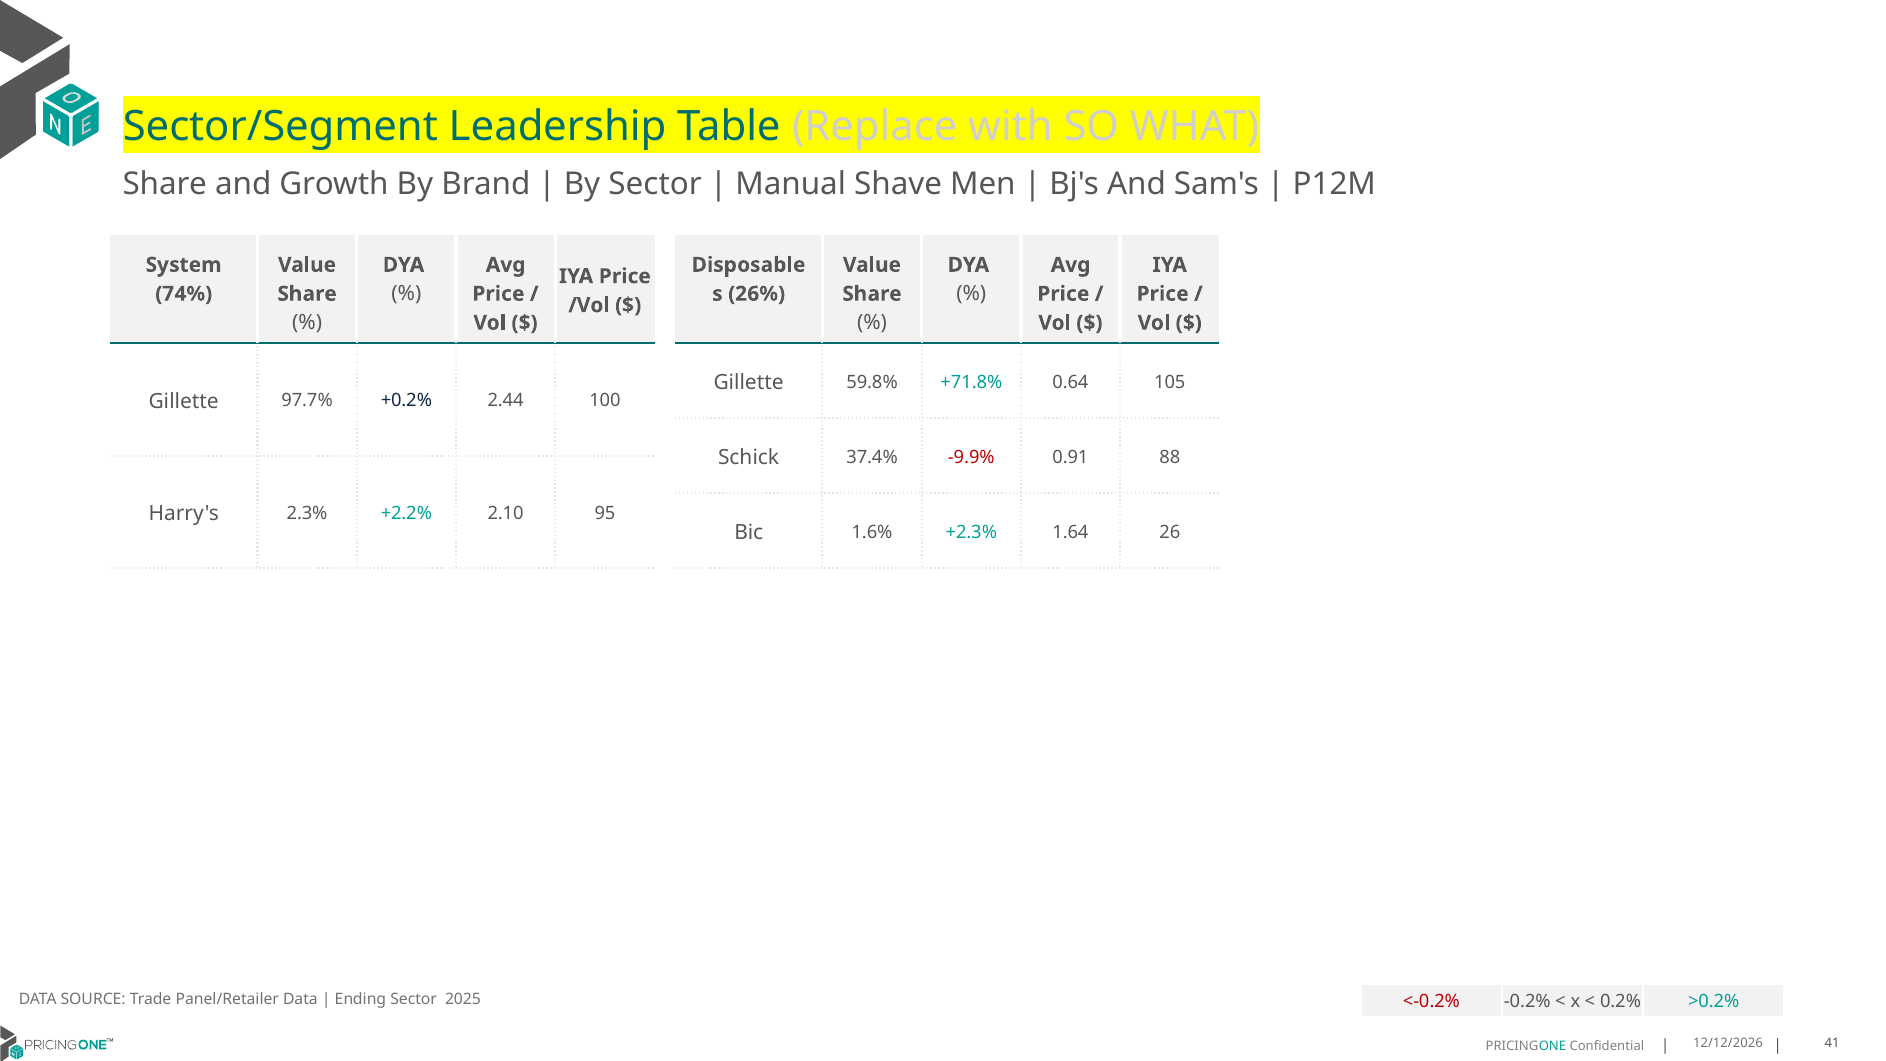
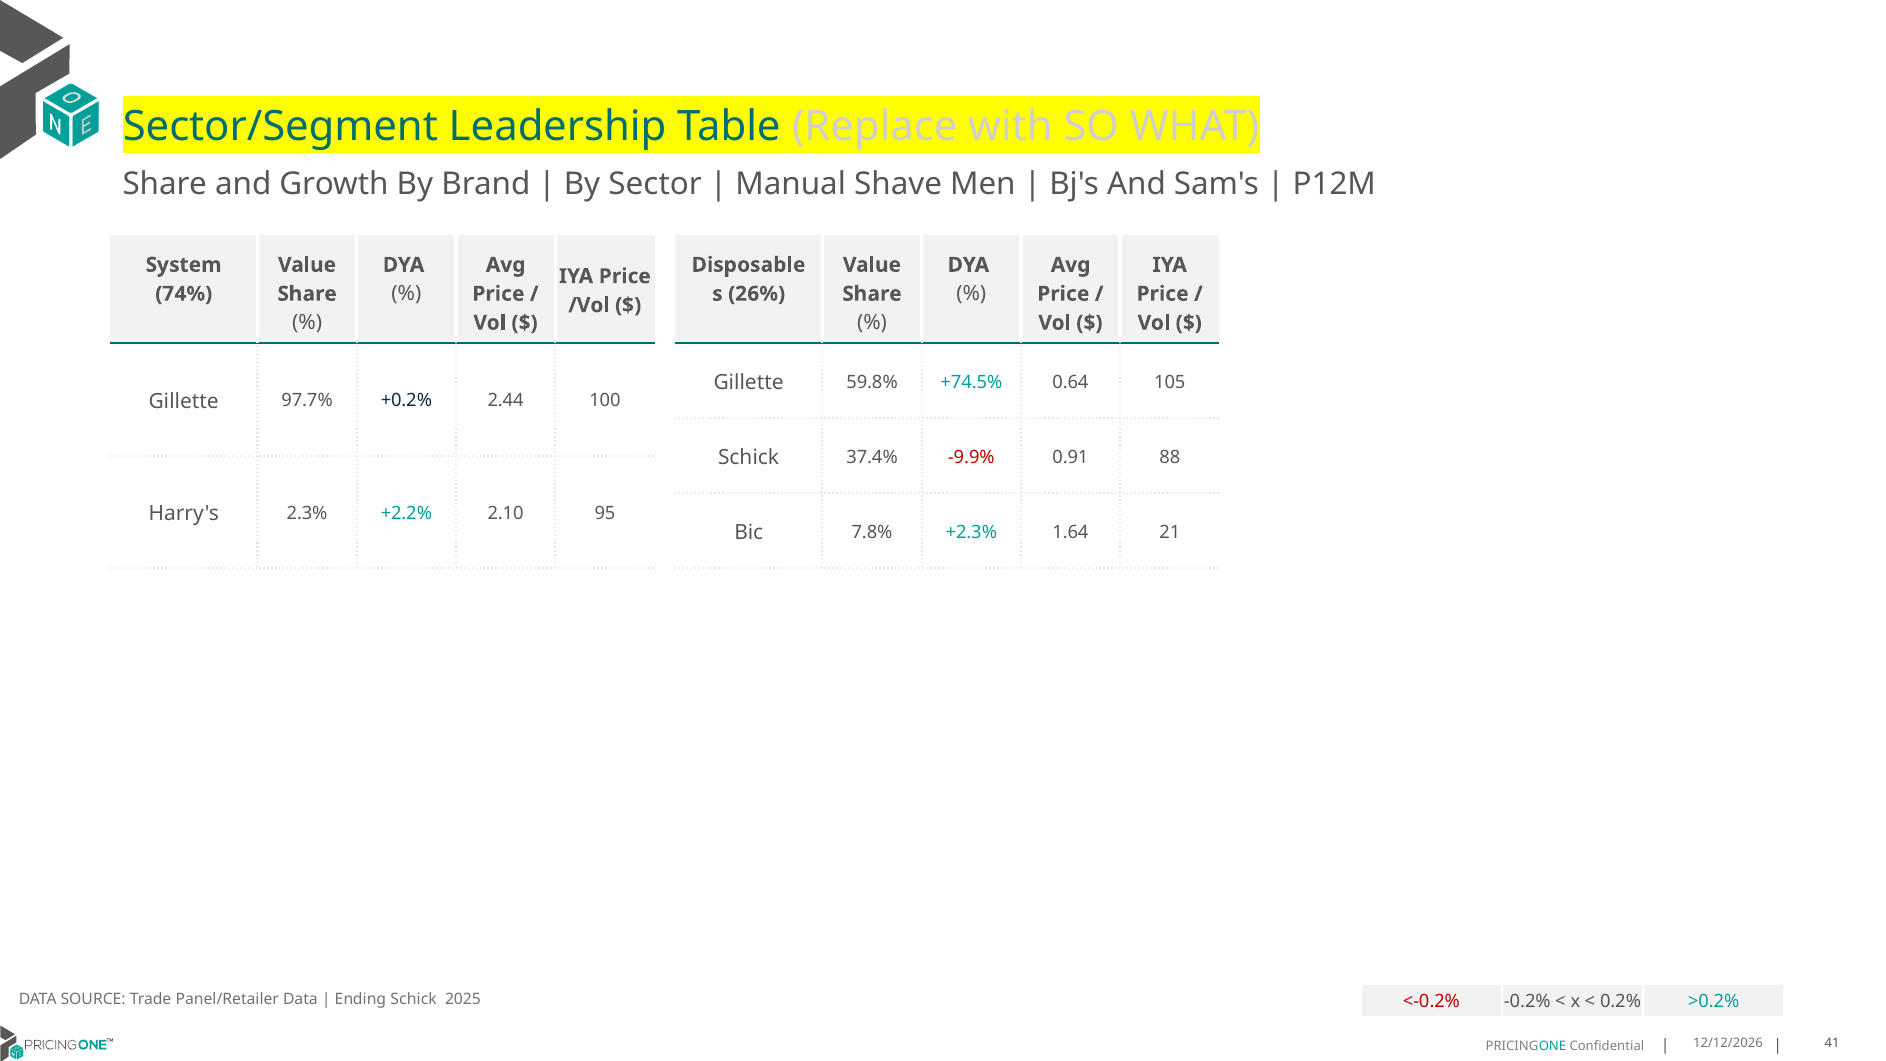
+71.8%: +71.8% -> +74.5%
1.6%: 1.6% -> 7.8%
26: 26 -> 21
Ending Sector: Sector -> Schick
